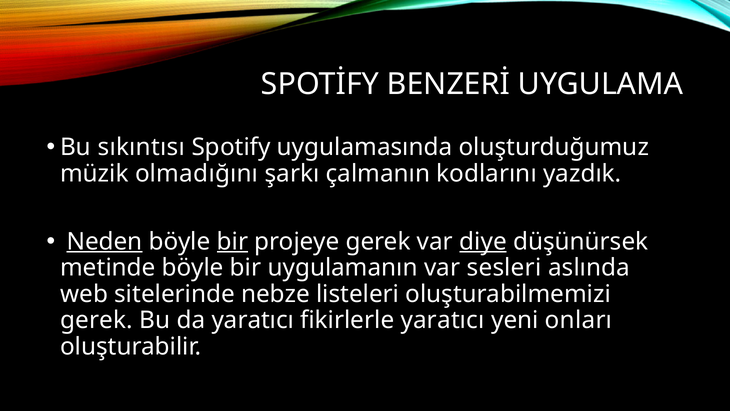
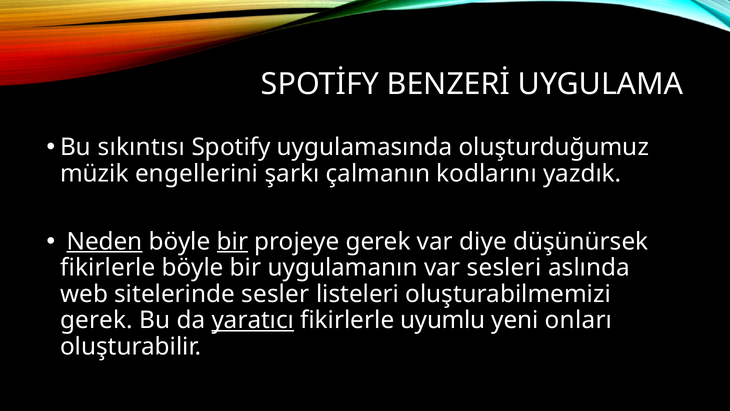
olmadığını: olmadığını -> engellerini
diye underline: present -> none
metinde at (108, 268): metinde -> fikirlerle
nebze: nebze -> sesler
yaratıcı at (253, 320) underline: none -> present
fikirlerle yaratıcı: yaratıcı -> uyumlu
